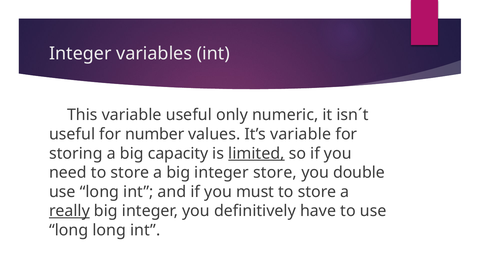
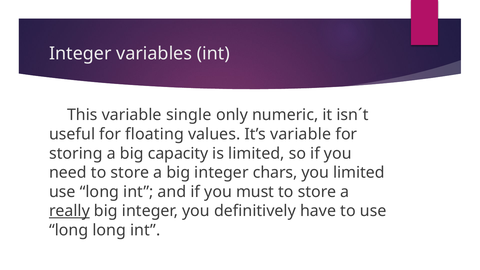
variable useful: useful -> single
number: number -> floating
limited at (256, 153) underline: present -> none
integer store: store -> chars
you double: double -> limited
